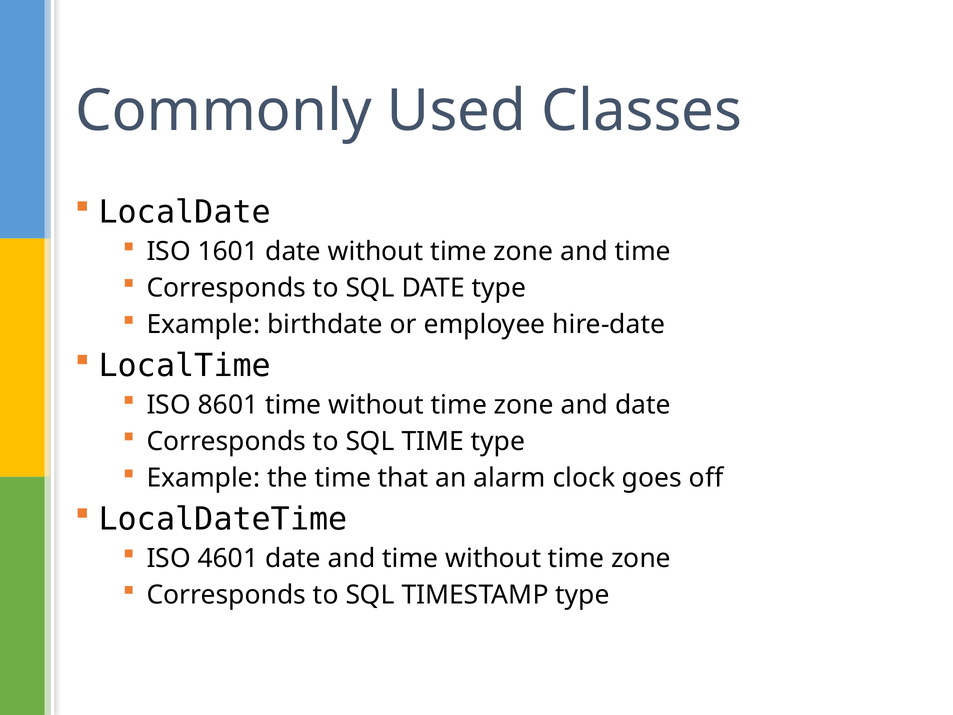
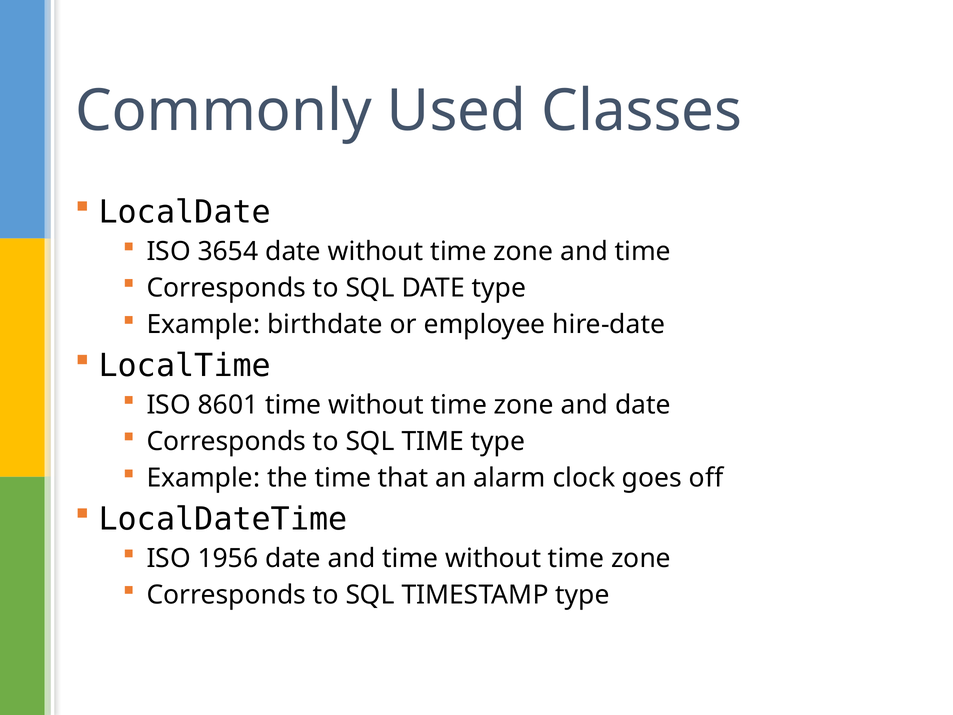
1601: 1601 -> 3654
4601: 4601 -> 1956
